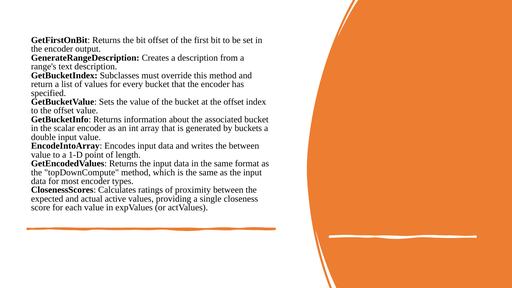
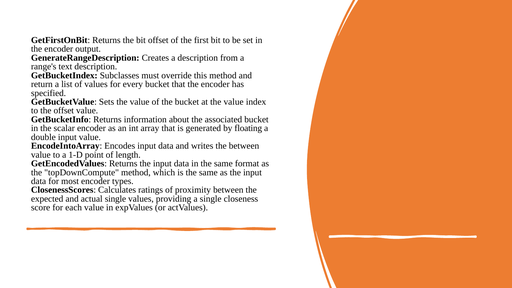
at the offset: offset -> value
buckets: buckets -> floating
actual active: active -> single
